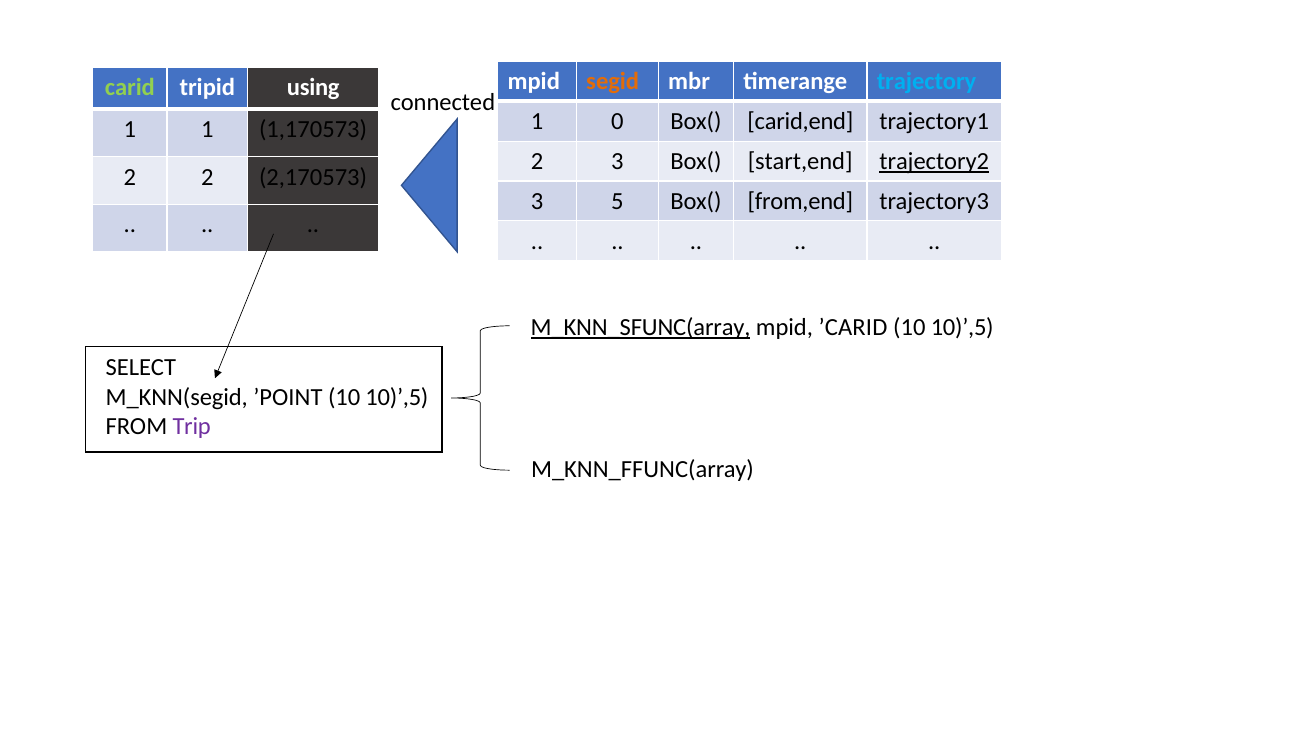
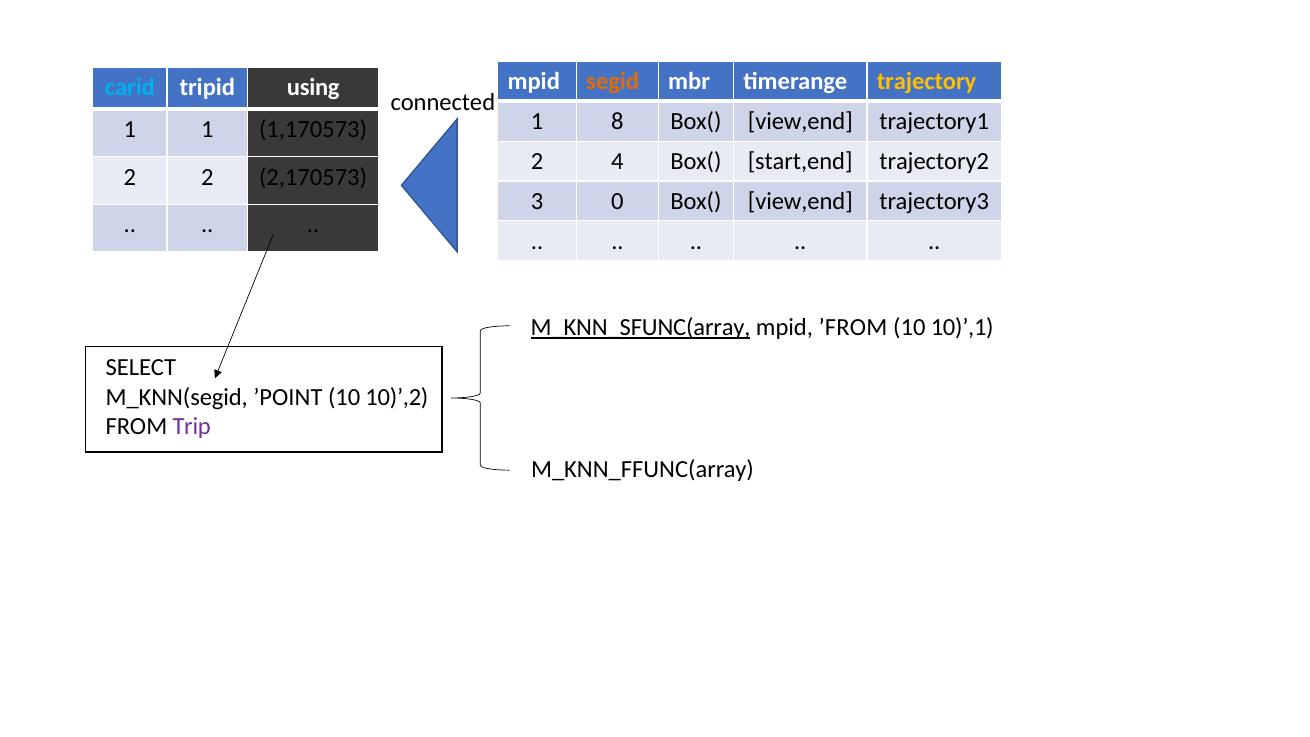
trajectory colour: light blue -> yellow
carid colour: light green -> light blue
0: 0 -> 8
carid,end at (800, 121): carid,end -> view,end
2 3: 3 -> 4
trajectory2 underline: present -> none
5: 5 -> 0
from,end at (800, 201): from,end -> view,end
’CARID: ’CARID -> ’FROM
10)’,5 at (962, 327): 10)’,5 -> 10)’,1
’POINT 10 10)’,5: 10)’,5 -> 10)’,2
